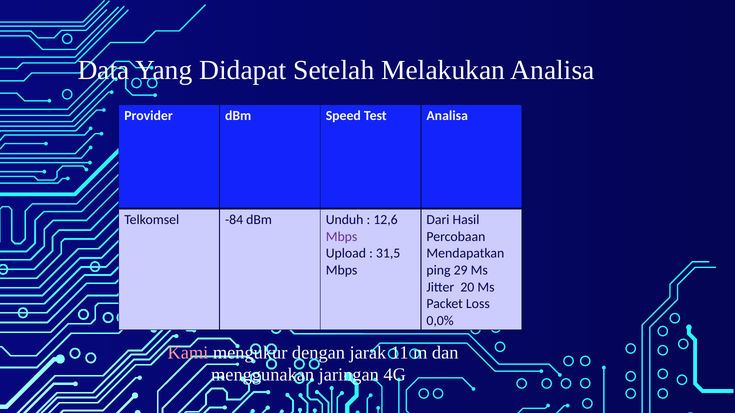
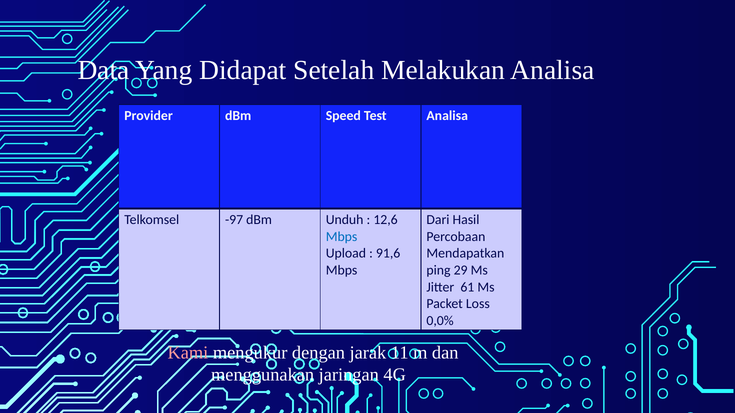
-84: -84 -> -97
Mbps at (342, 237) colour: purple -> blue
31,5: 31,5 -> 91,6
20: 20 -> 61
